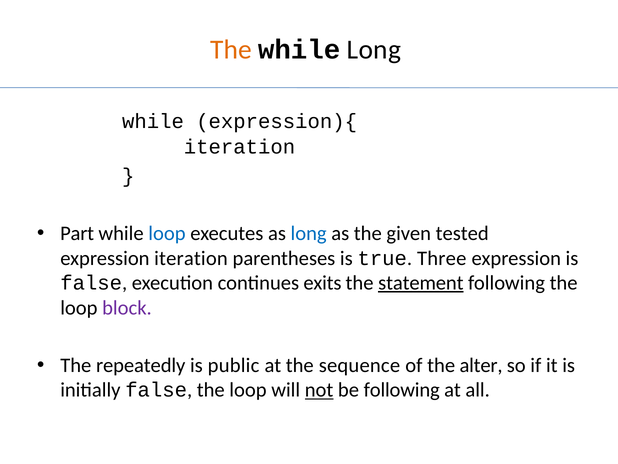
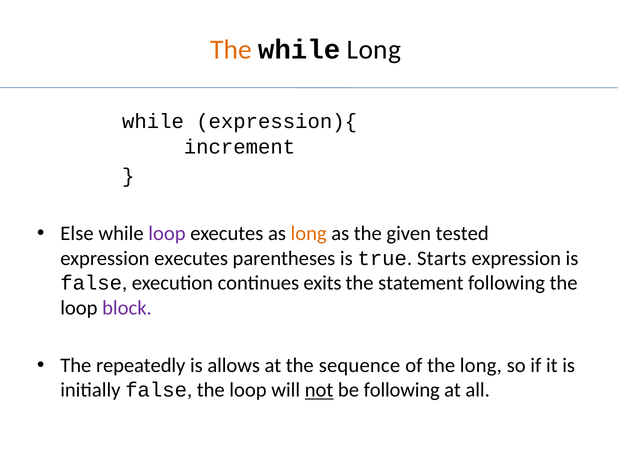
iteration at (240, 147): iteration -> increment
Part: Part -> Else
loop at (167, 233) colour: blue -> purple
long at (309, 233) colour: blue -> orange
expression iteration: iteration -> executes
Three: Three -> Starts
statement underline: present -> none
public: public -> allows
the alter: alter -> long
